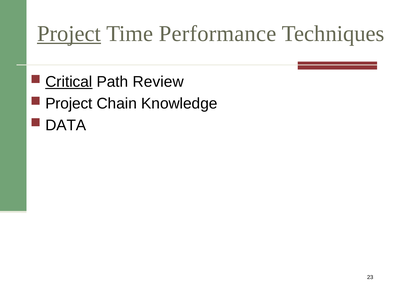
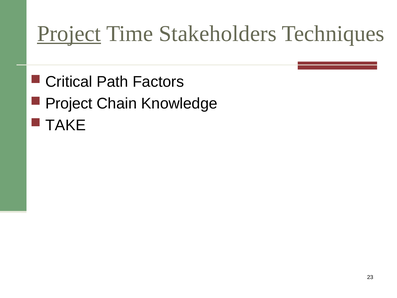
Performance: Performance -> Stakeholders
Critical underline: present -> none
Review: Review -> Factors
DATA: DATA -> TAKE
